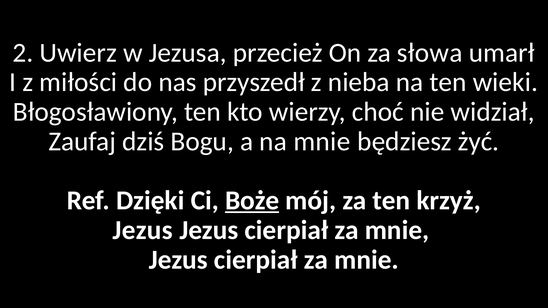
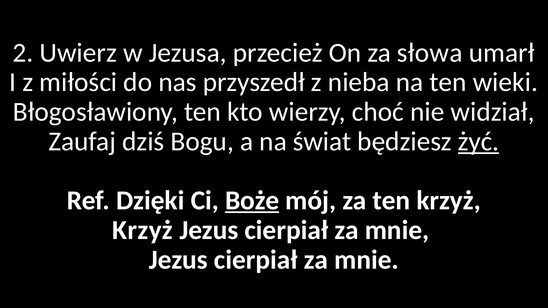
na mnie: mnie -> świat
żyć underline: none -> present
Jezus at (143, 230): Jezus -> Krzyż
